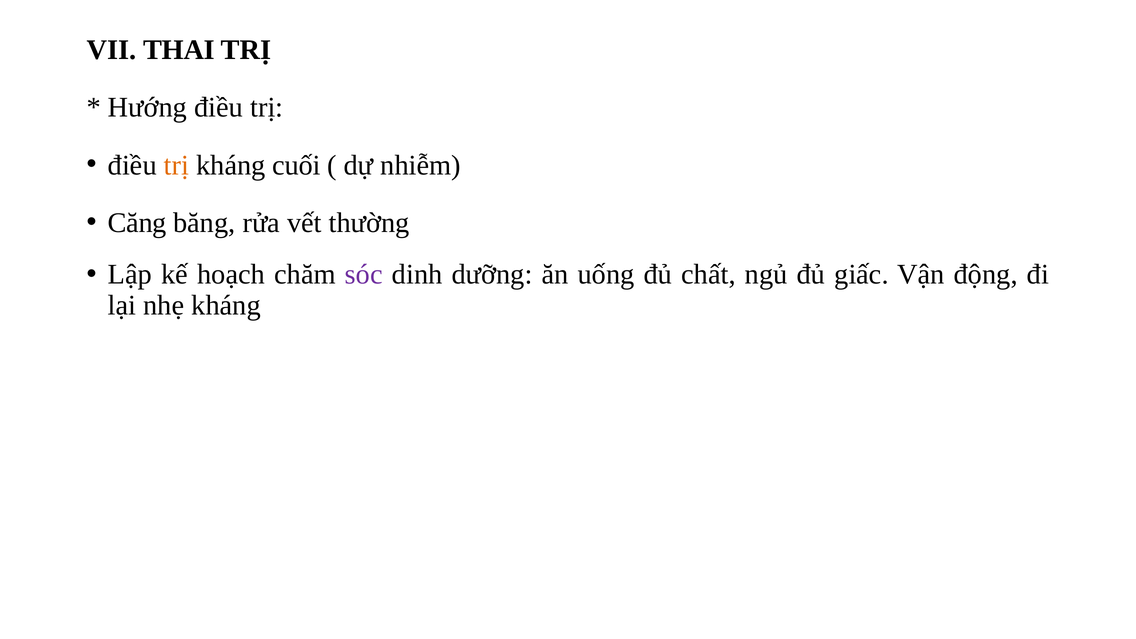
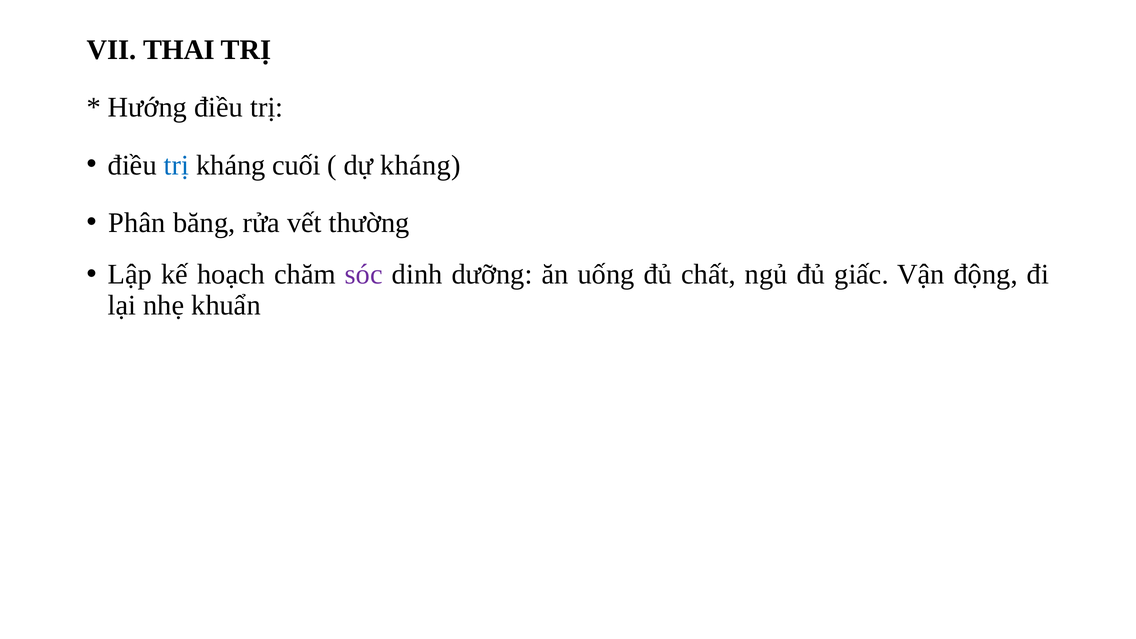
trị at (176, 165) colour: orange -> blue
dự nhiễm: nhiễm -> kháng
Căng: Căng -> Phân
nhẹ kháng: kháng -> khuẩn
